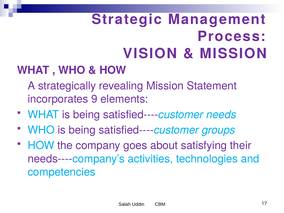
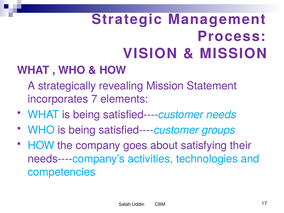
9: 9 -> 7
